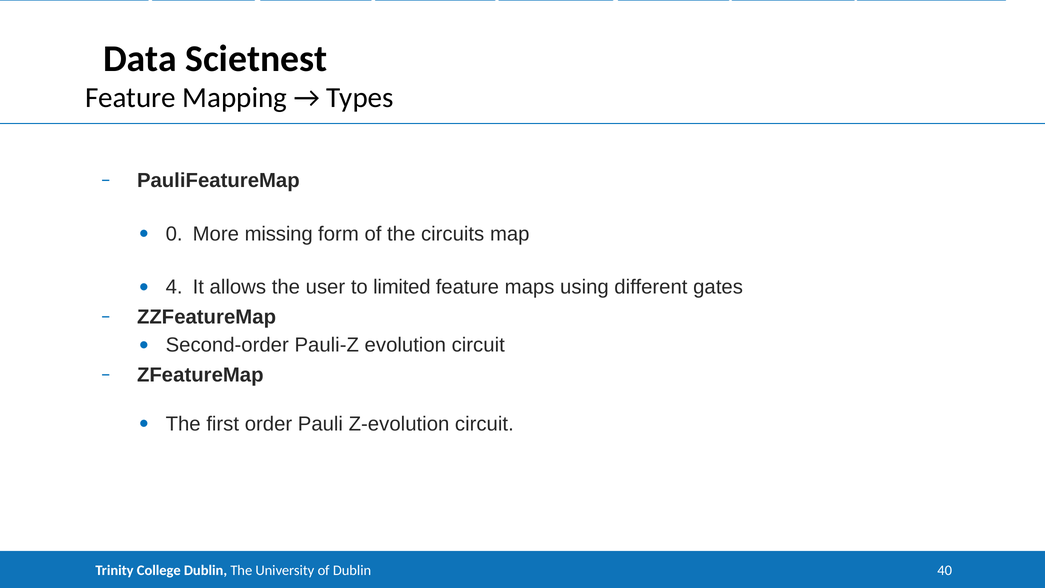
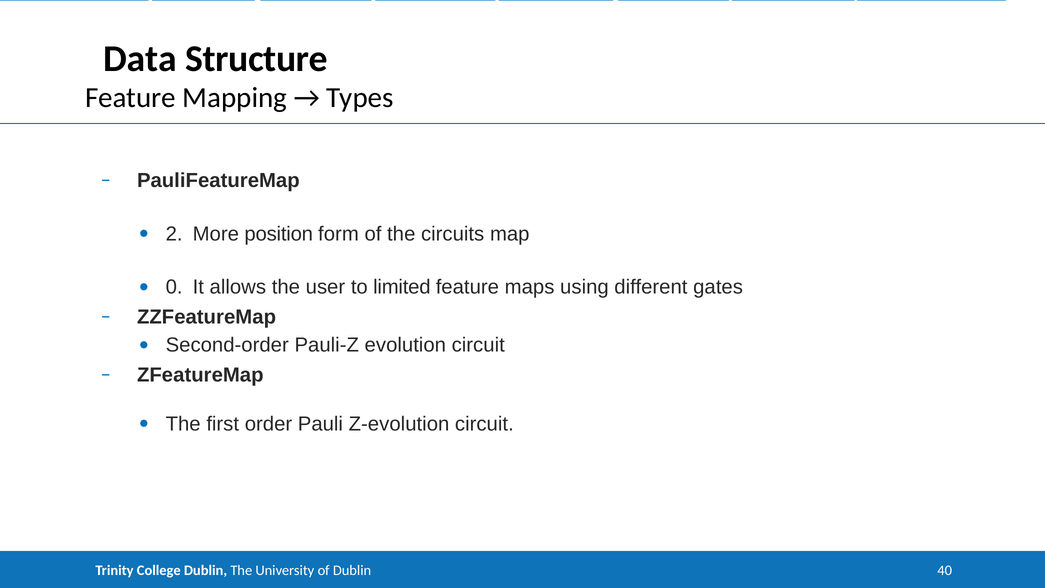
Scietnest: Scietnest -> Structure
0: 0 -> 2
missing: missing -> position
4: 4 -> 0
